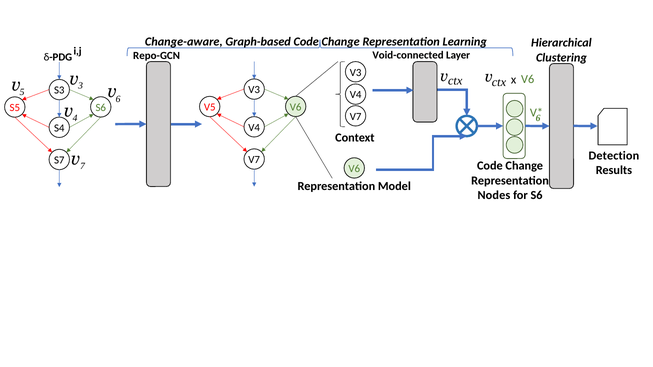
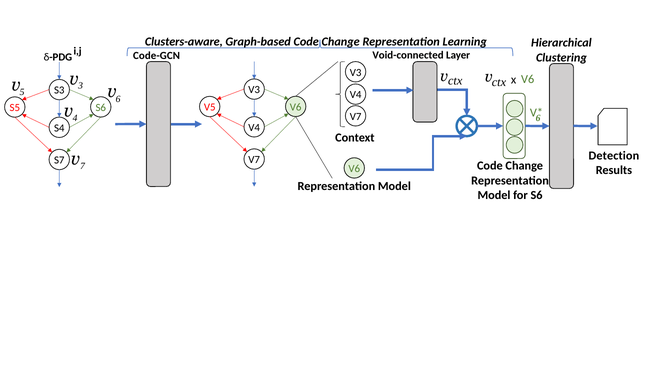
Change-aware: Change-aware -> Clusters-aware
Repo-GCN: Repo-GCN -> Code-GCN
Nodes at (494, 195): Nodes -> Model
